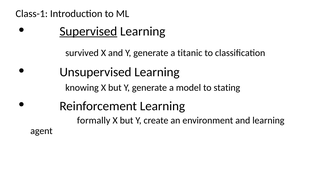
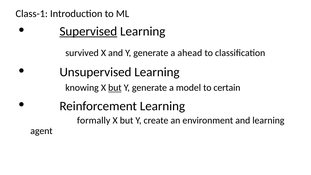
titanic: titanic -> ahead
but at (115, 88) underline: none -> present
stating: stating -> certain
